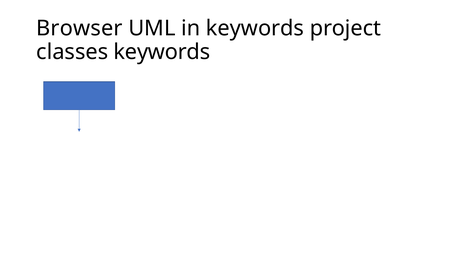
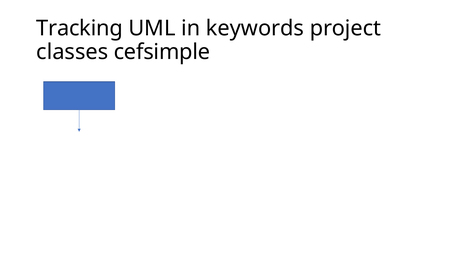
Browser: Browser -> Tracking
classes keywords: keywords -> cefsimple
